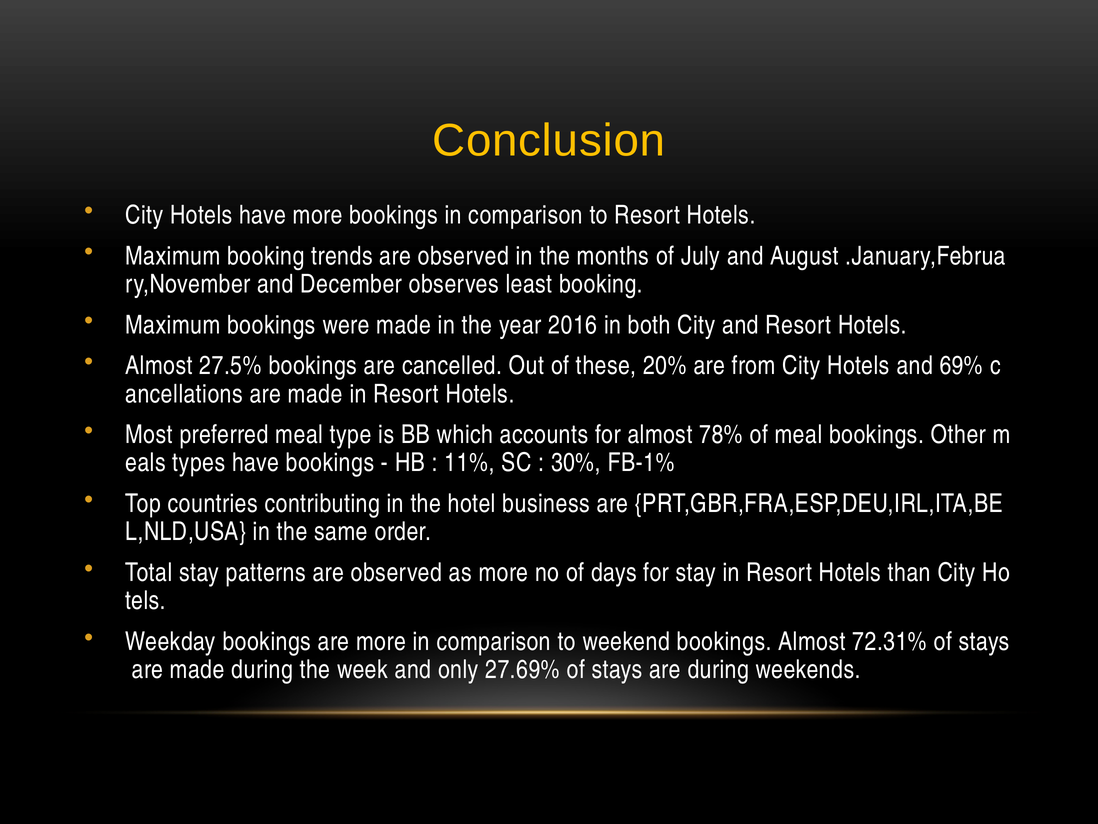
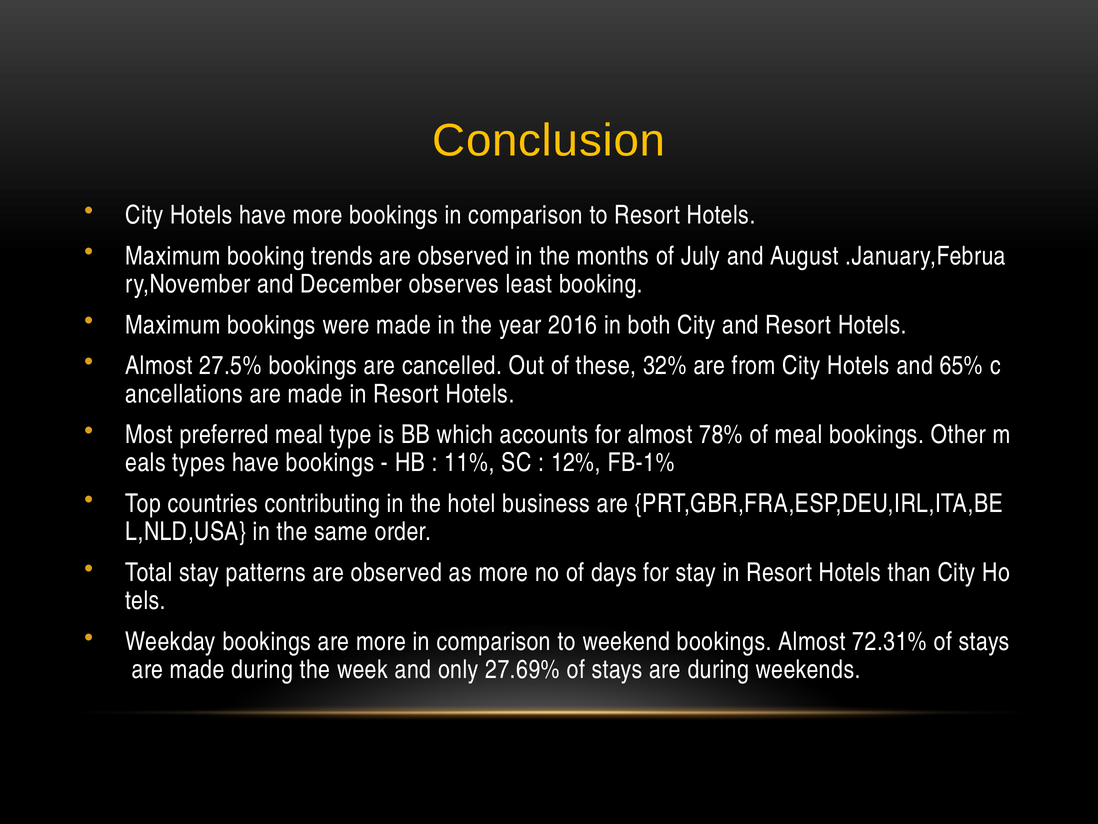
20%: 20% -> 32%
69%: 69% -> 65%
30%: 30% -> 12%
